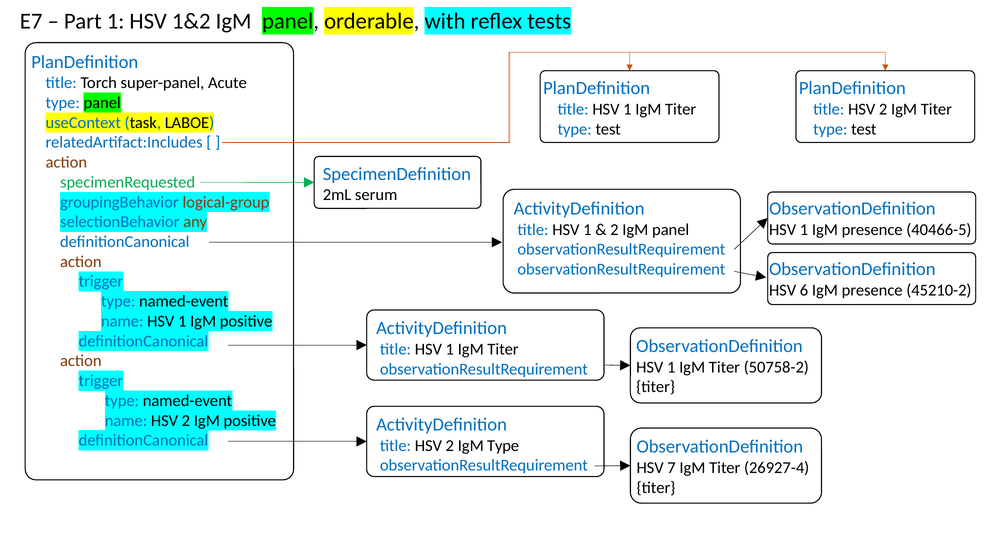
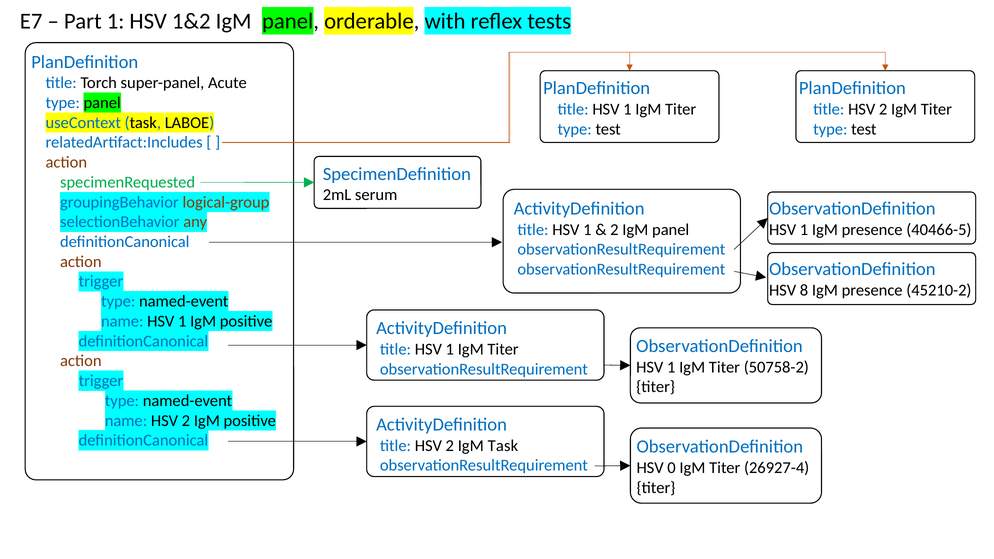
6: 6 -> 8
IgM Type: Type -> Task
7: 7 -> 0
